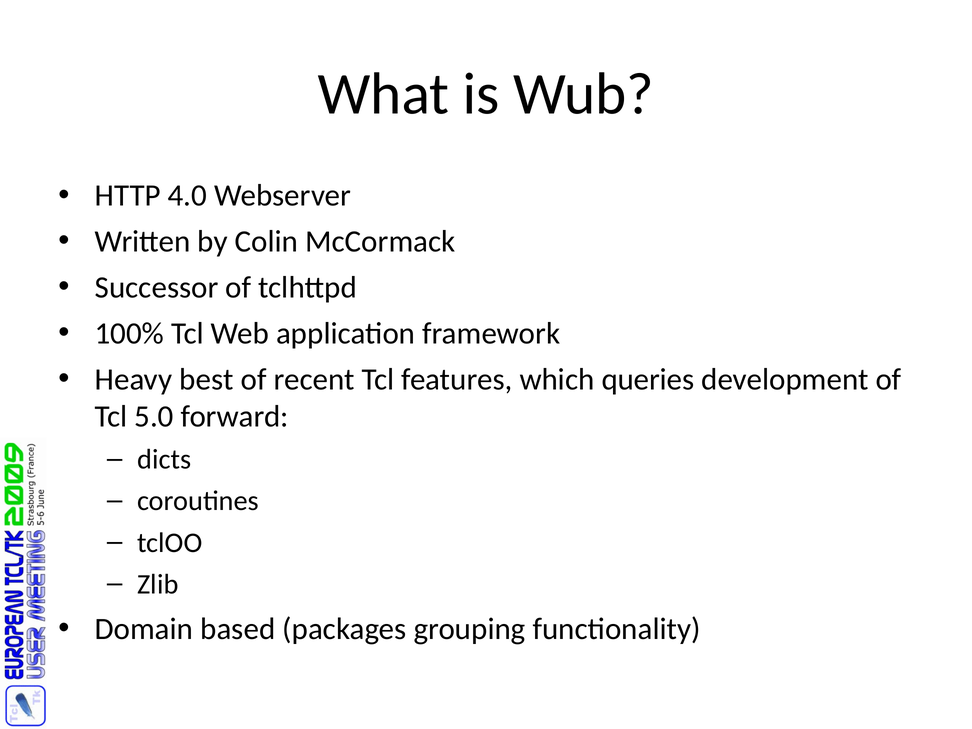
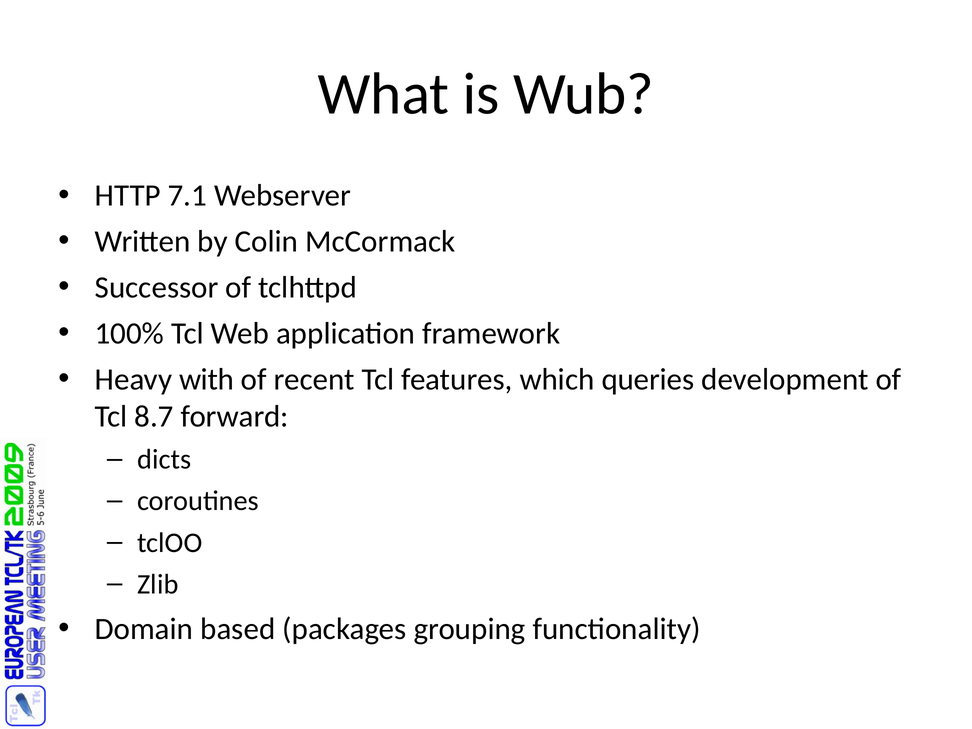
4.0: 4.0 -> 7.1
best: best -> with
5.0: 5.0 -> 8.7
